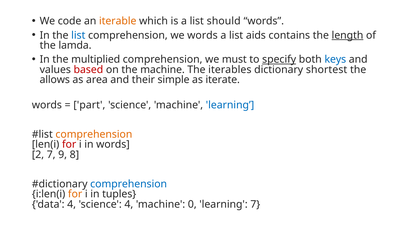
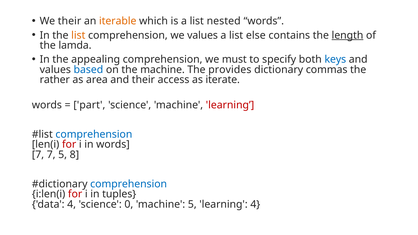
We code: code -> their
should: should -> nested
list at (78, 35) colour: blue -> orange
we words: words -> values
aids: aids -> else
multiplied: multiplied -> appealing
specify underline: present -> none
based colour: red -> blue
iterables: iterables -> provides
shortest: shortest -> commas
allows: allows -> rather
simple: simple -> access
learning at (230, 105) colour: blue -> red
comprehension at (94, 134) colour: orange -> blue
2 at (38, 155): 2 -> 7
7 9: 9 -> 5
for at (75, 194) colour: orange -> red
science 4: 4 -> 0
machine 0: 0 -> 5
learning 7: 7 -> 4
